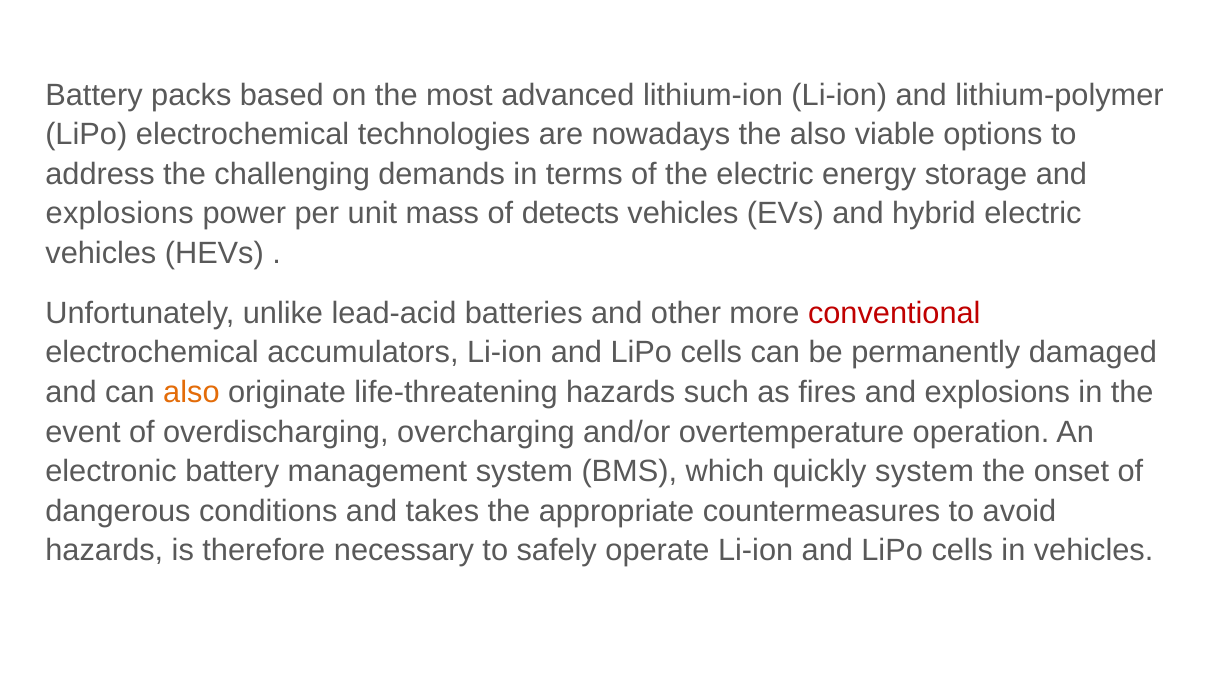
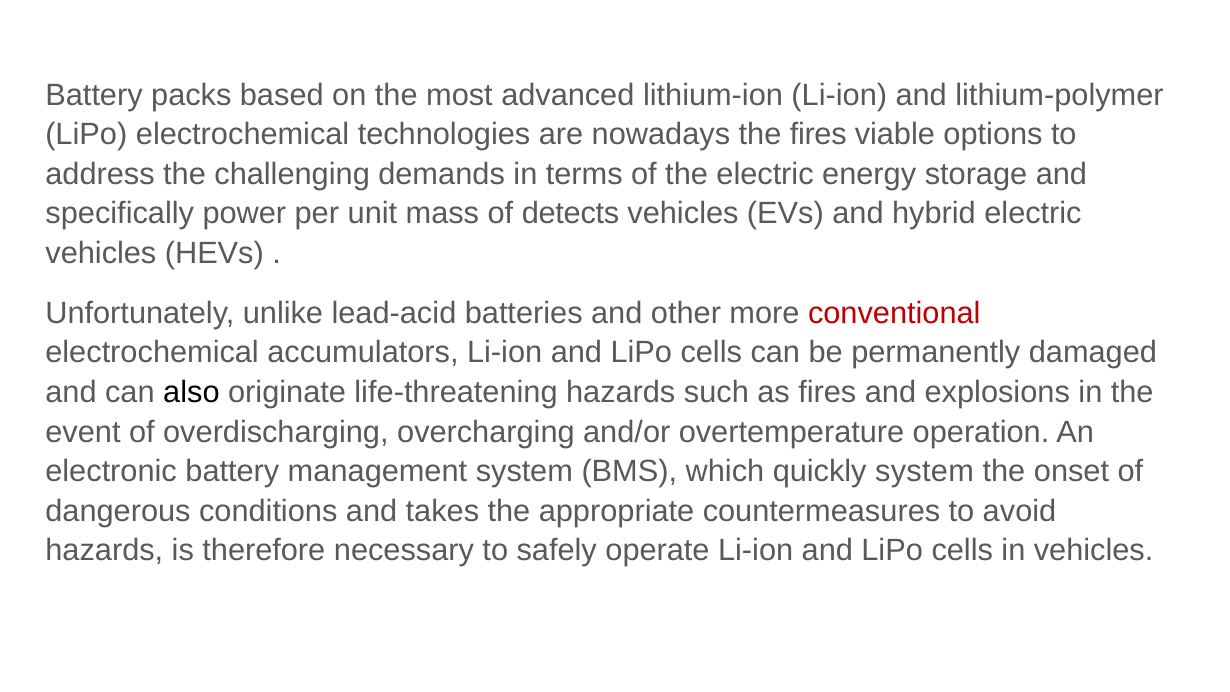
the also: also -> fires
explosions at (120, 214): explosions -> specifically
also at (191, 392) colour: orange -> black
